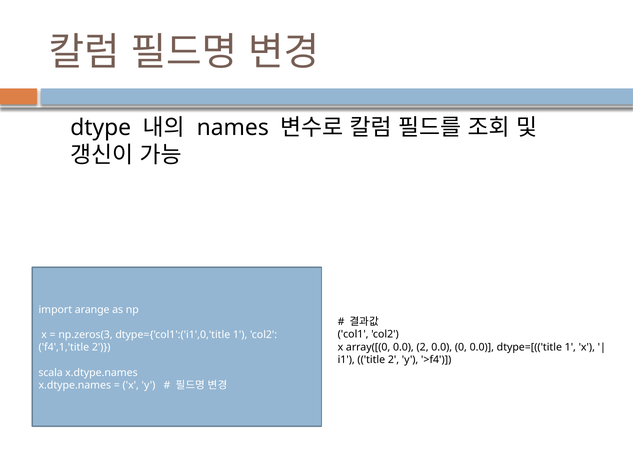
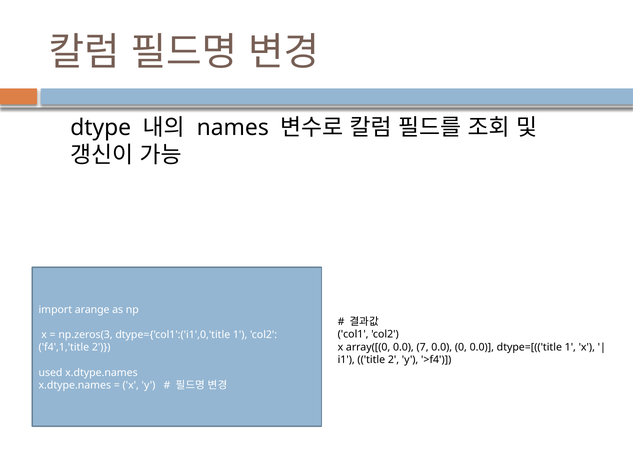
0.0 2: 2 -> 7
scala: scala -> used
